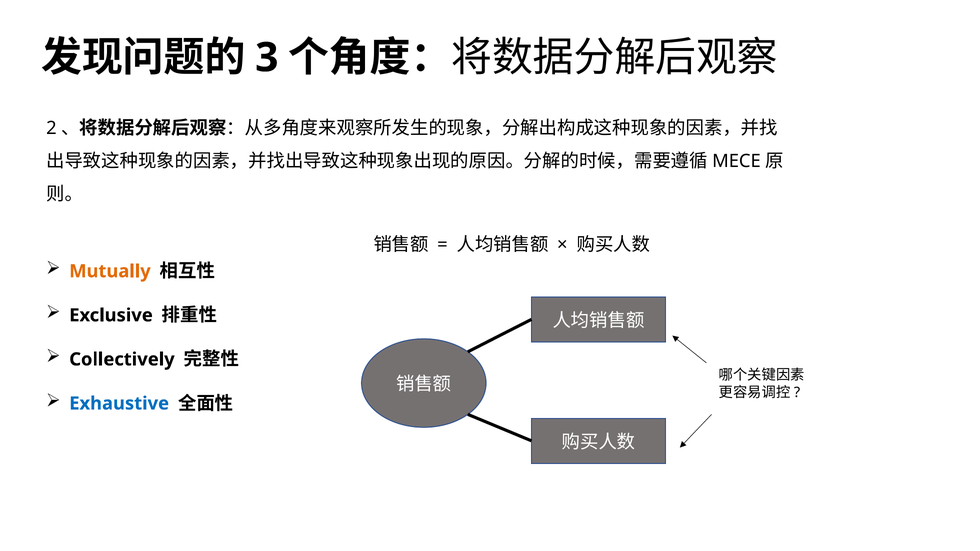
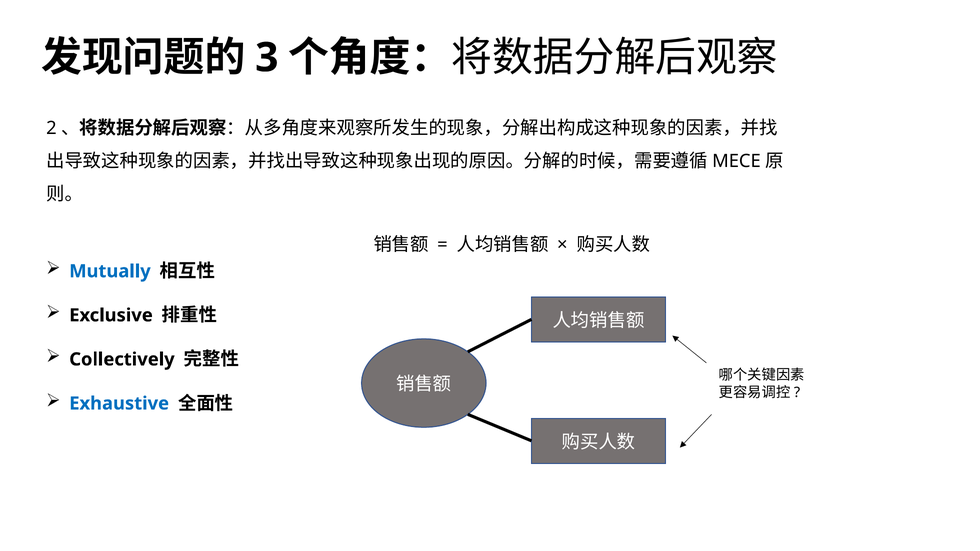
Mutually colour: orange -> blue
